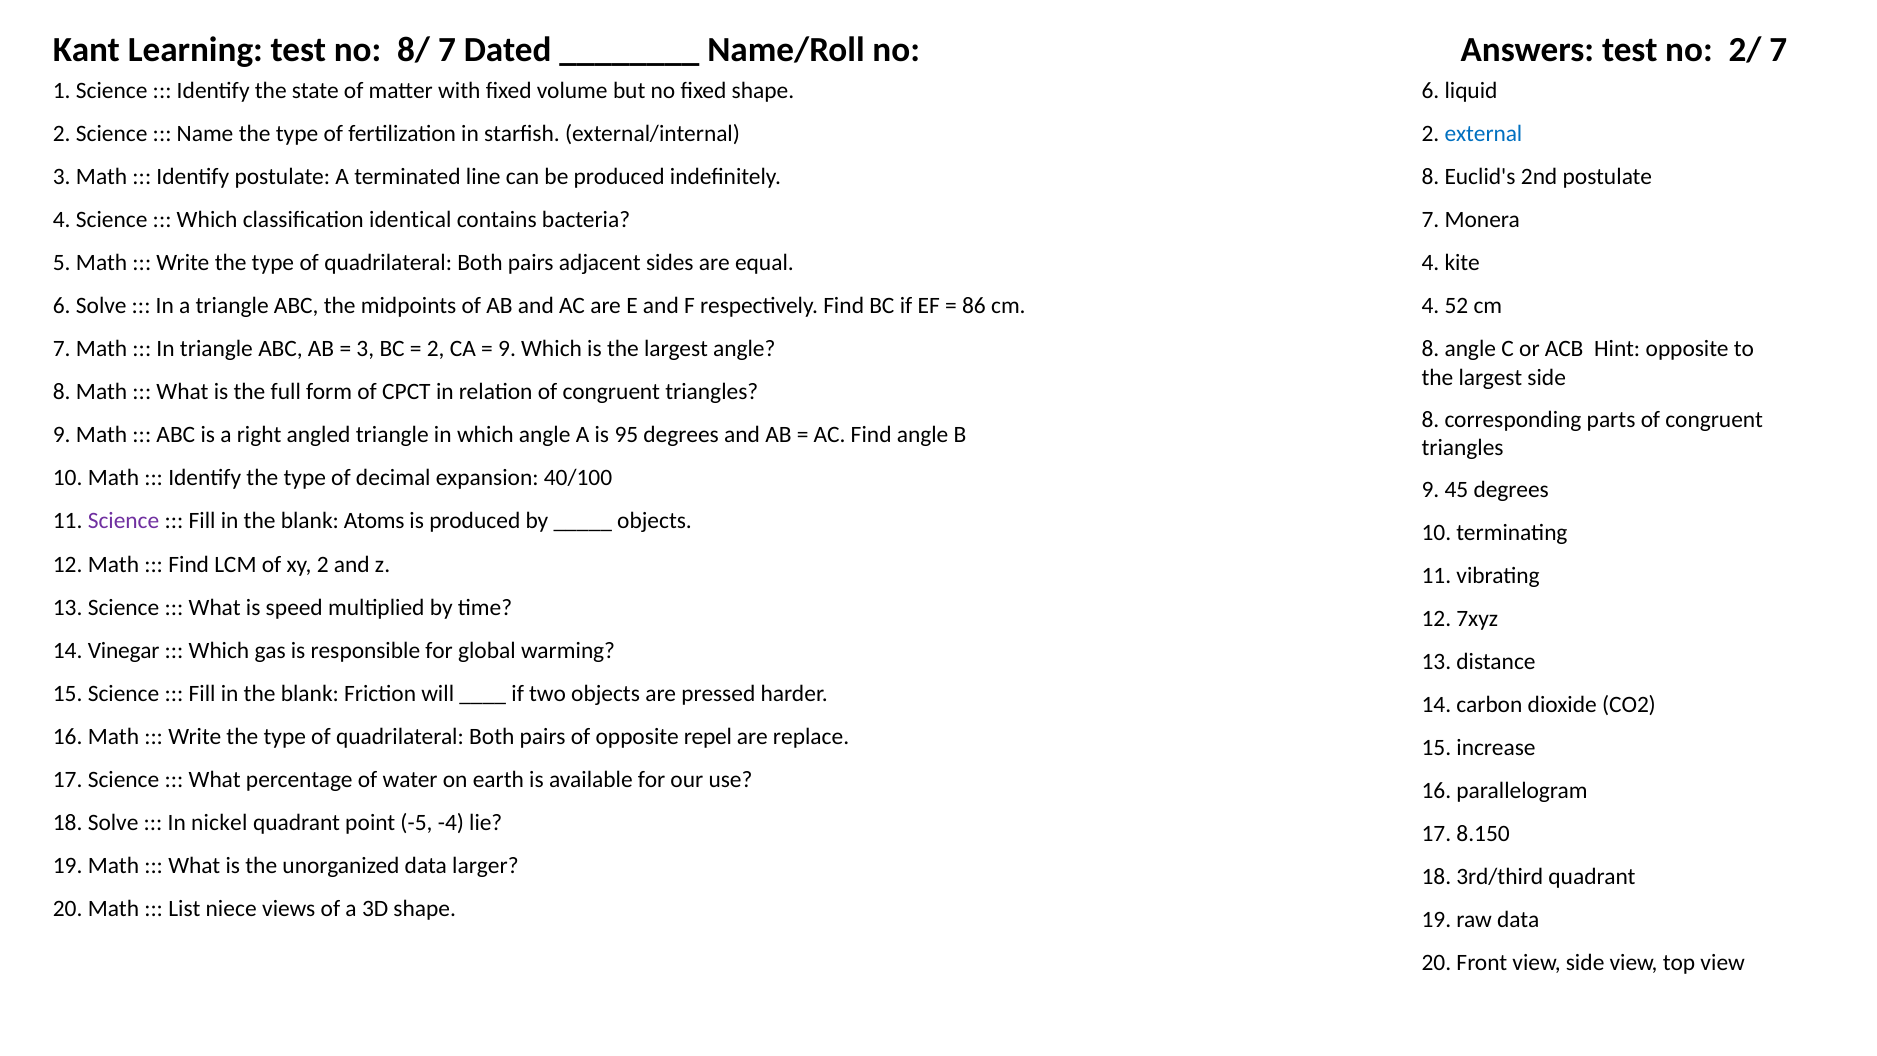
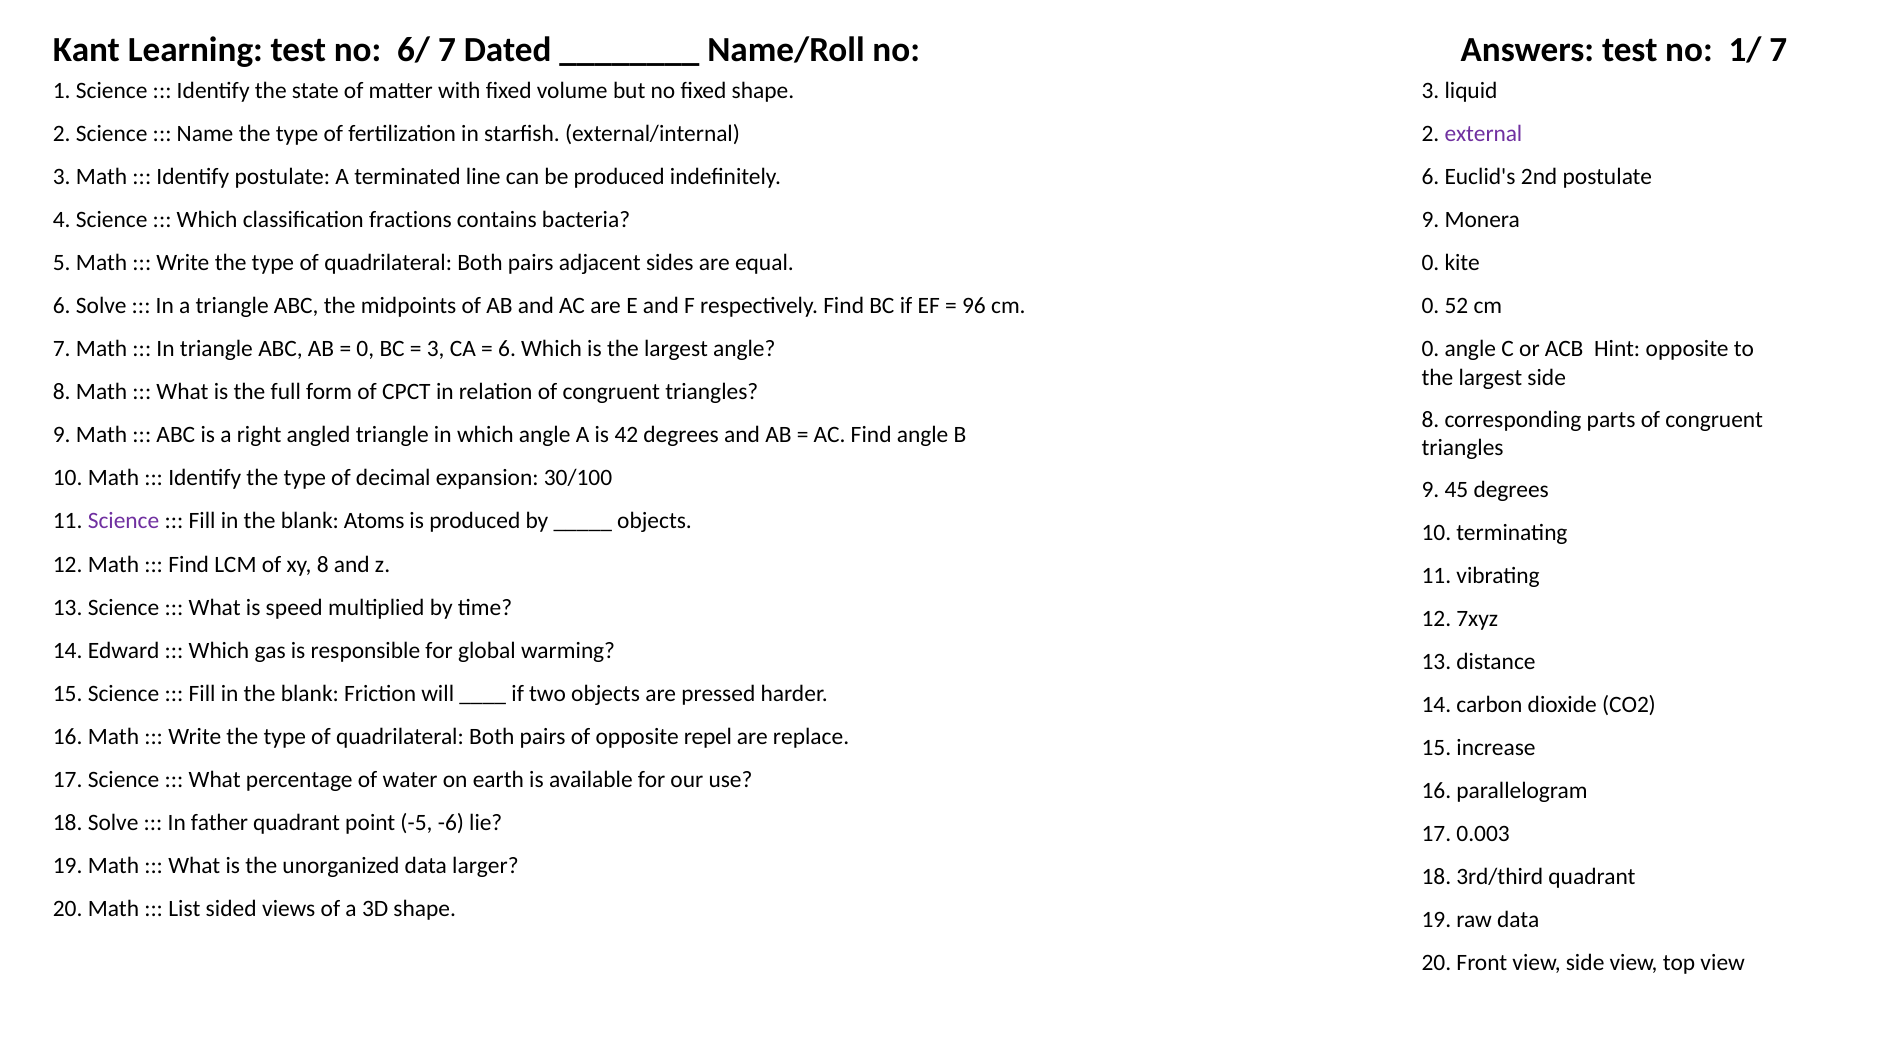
8/: 8/ -> 6/
2/: 2/ -> 1/
shape 6: 6 -> 3
external colour: blue -> purple
indefinitely 8: 8 -> 6
identical: identical -> fractions
bacteria 7: 7 -> 9
equal 4: 4 -> 0
86: 86 -> 96
cm 4: 4 -> 0
3 at (365, 349): 3 -> 0
2 at (436, 349): 2 -> 3
9 at (507, 349): 9 -> 6
angle 8: 8 -> 0
95: 95 -> 42
40/100: 40/100 -> 30/100
xy 2: 2 -> 8
Vinegar: Vinegar -> Edward
nickel: nickel -> father
-4: -4 -> -6
8.150: 8.150 -> 0.003
niece: niece -> sided
